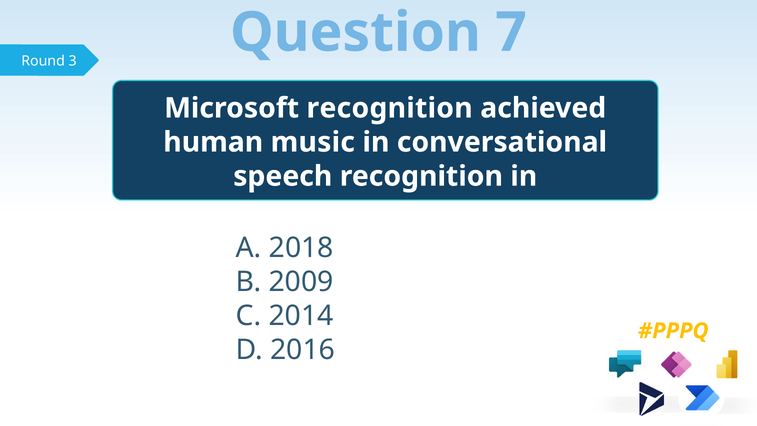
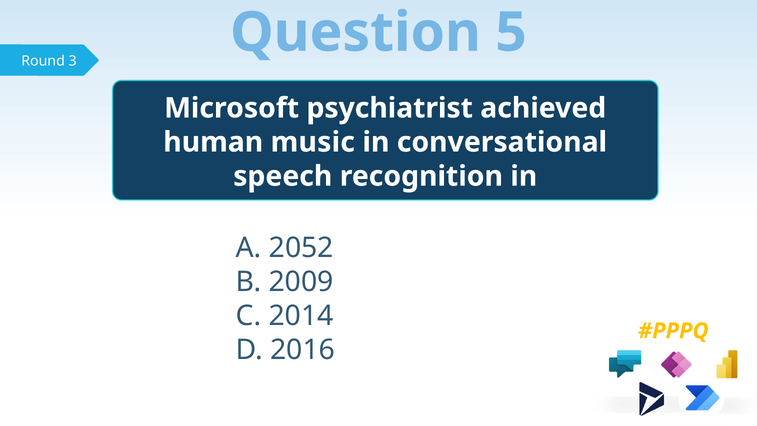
7: 7 -> 5
Microsoft recognition: recognition -> psychiatrist
2018: 2018 -> 2052
